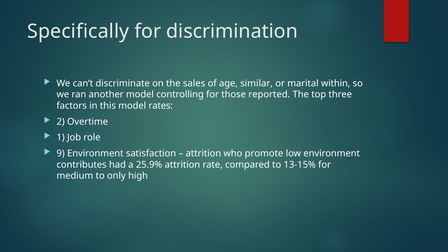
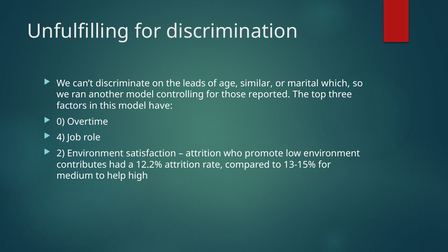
Specifically: Specifically -> Unfulfilling
sales: sales -> leads
within: within -> which
rates: rates -> have
2: 2 -> 0
1: 1 -> 4
9: 9 -> 2
25.9%: 25.9% -> 12.2%
only: only -> help
